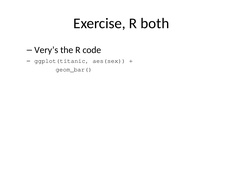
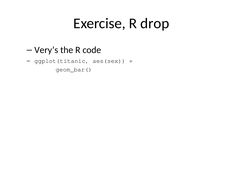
both: both -> drop
